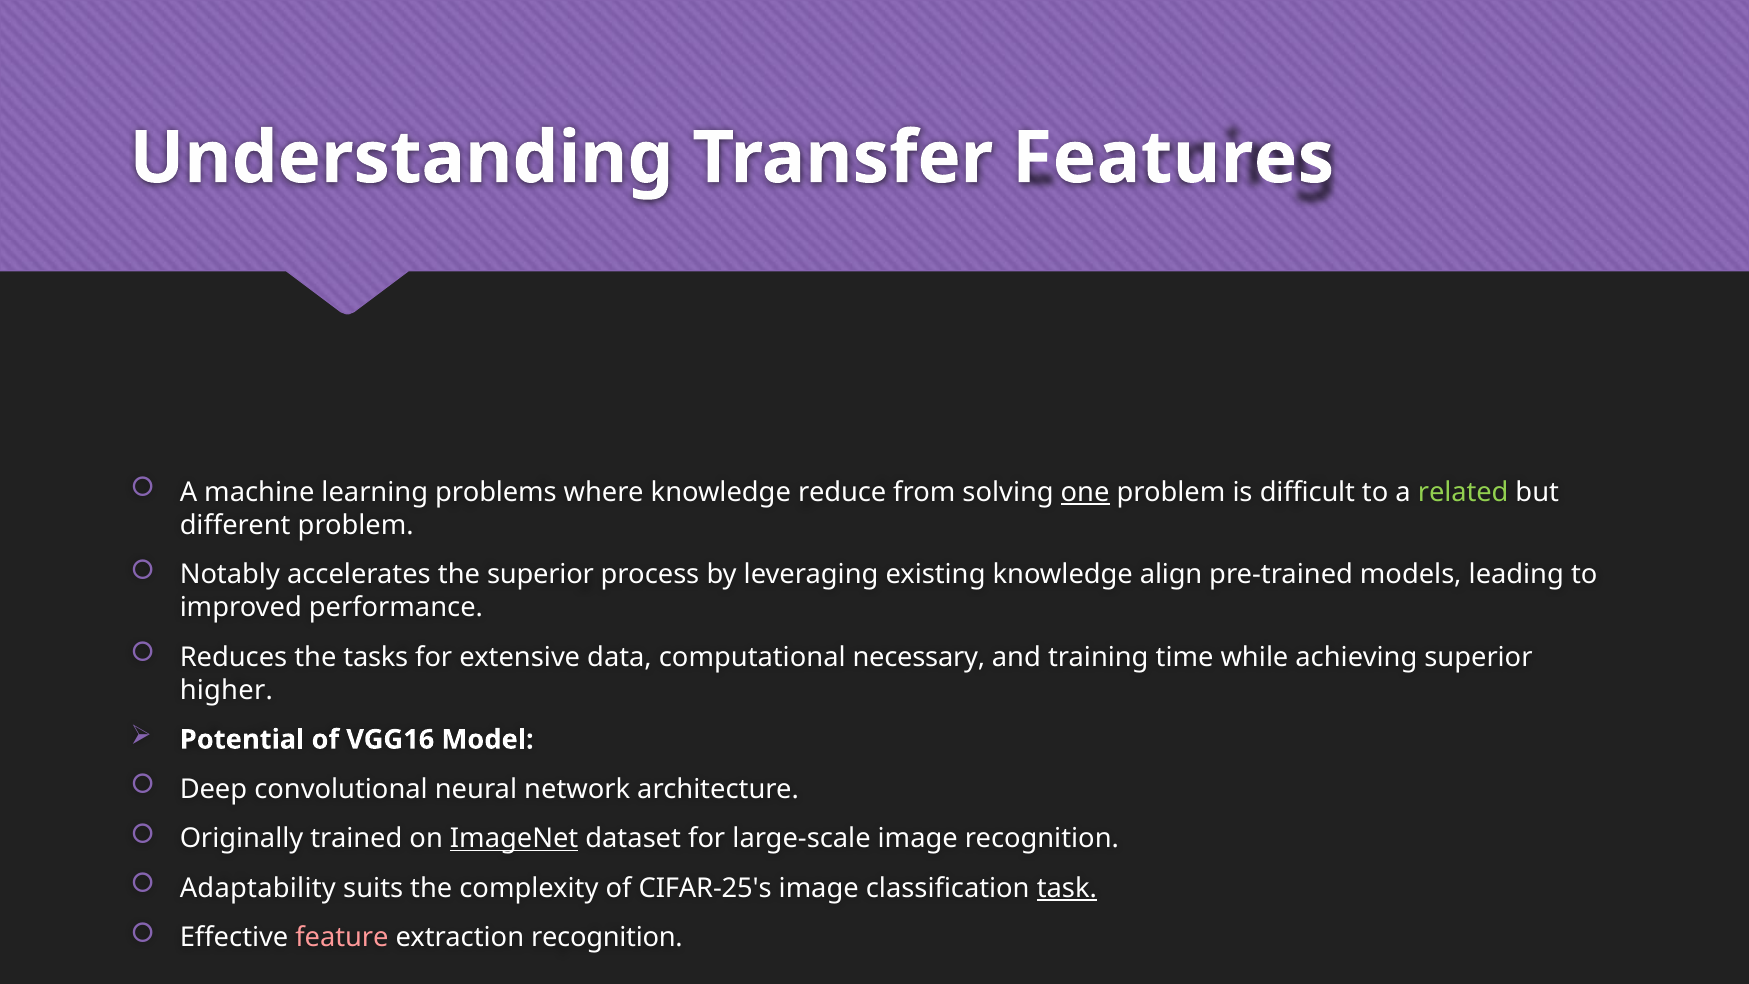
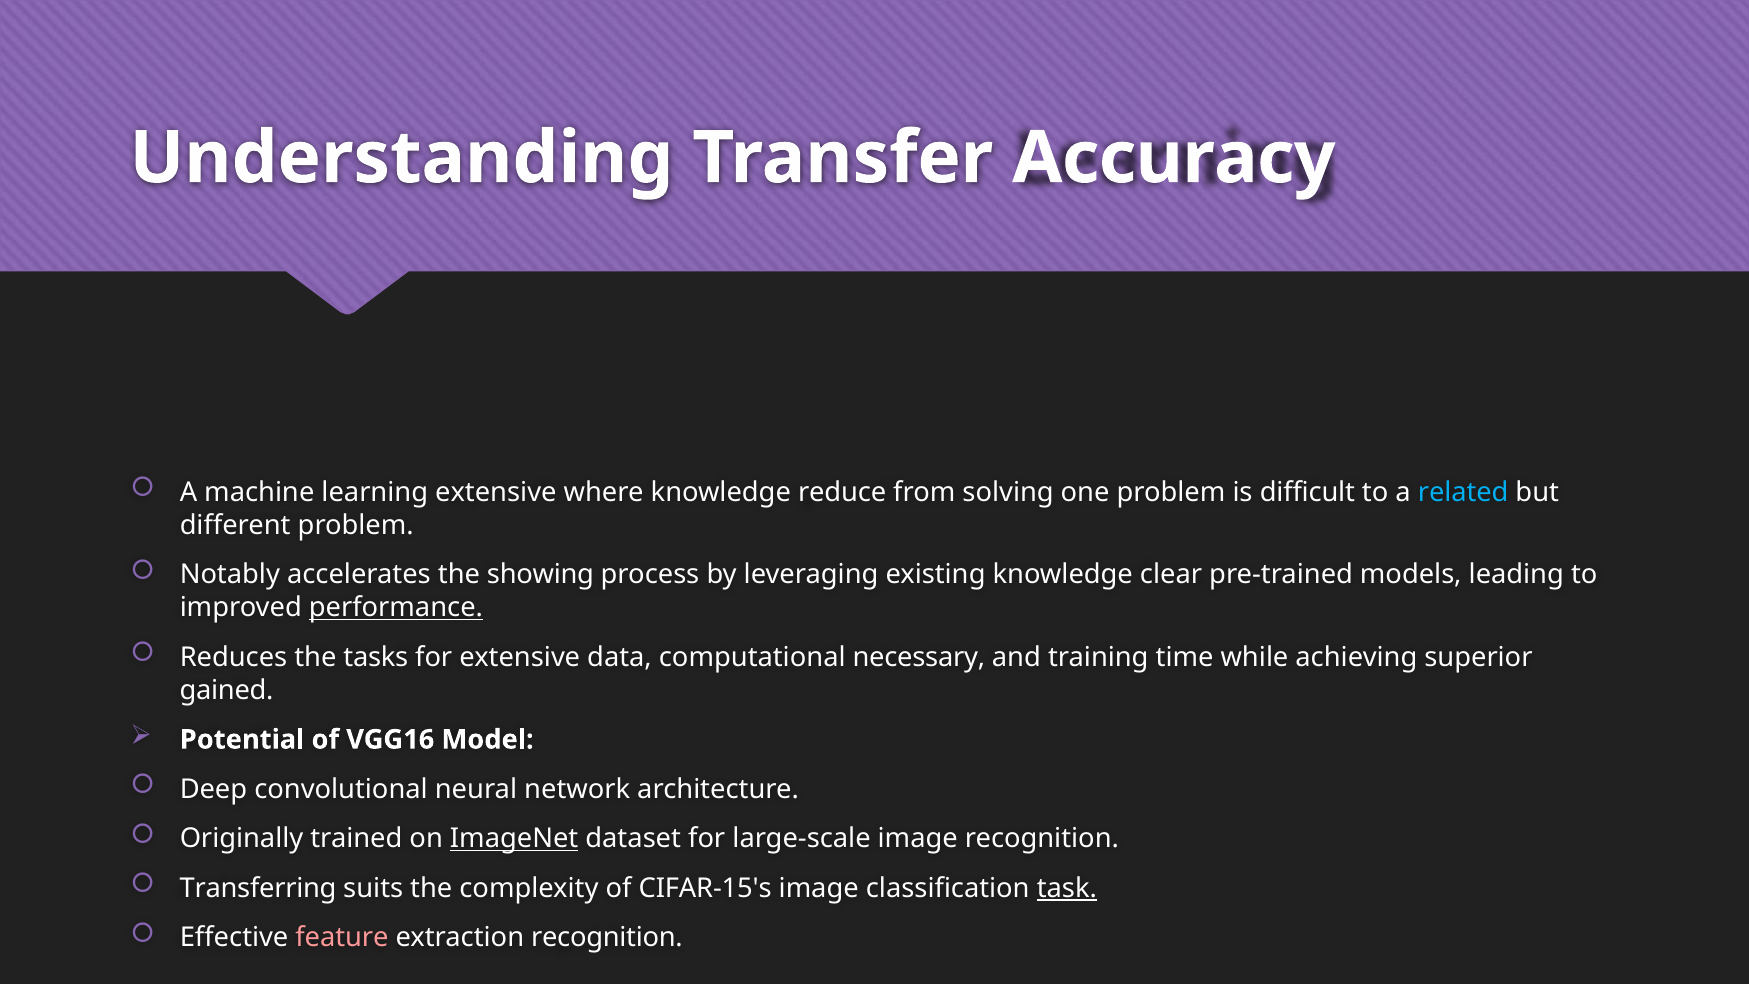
Features: Features -> Accuracy
learning problems: problems -> extensive
one underline: present -> none
related colour: light green -> light blue
the superior: superior -> showing
align: align -> clear
performance underline: none -> present
higher: higher -> gained
Adaptability: Adaptability -> Transferring
CIFAR-25's: CIFAR-25's -> CIFAR-15's
